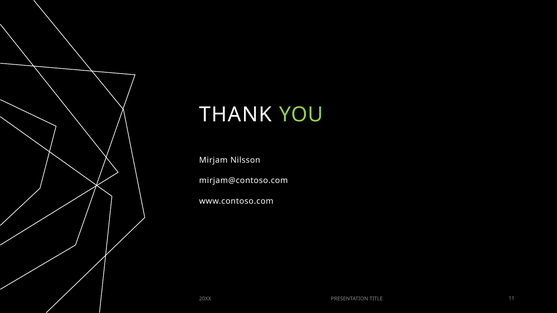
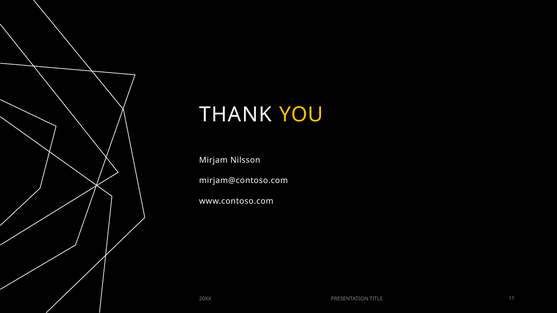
YOU colour: light green -> yellow
